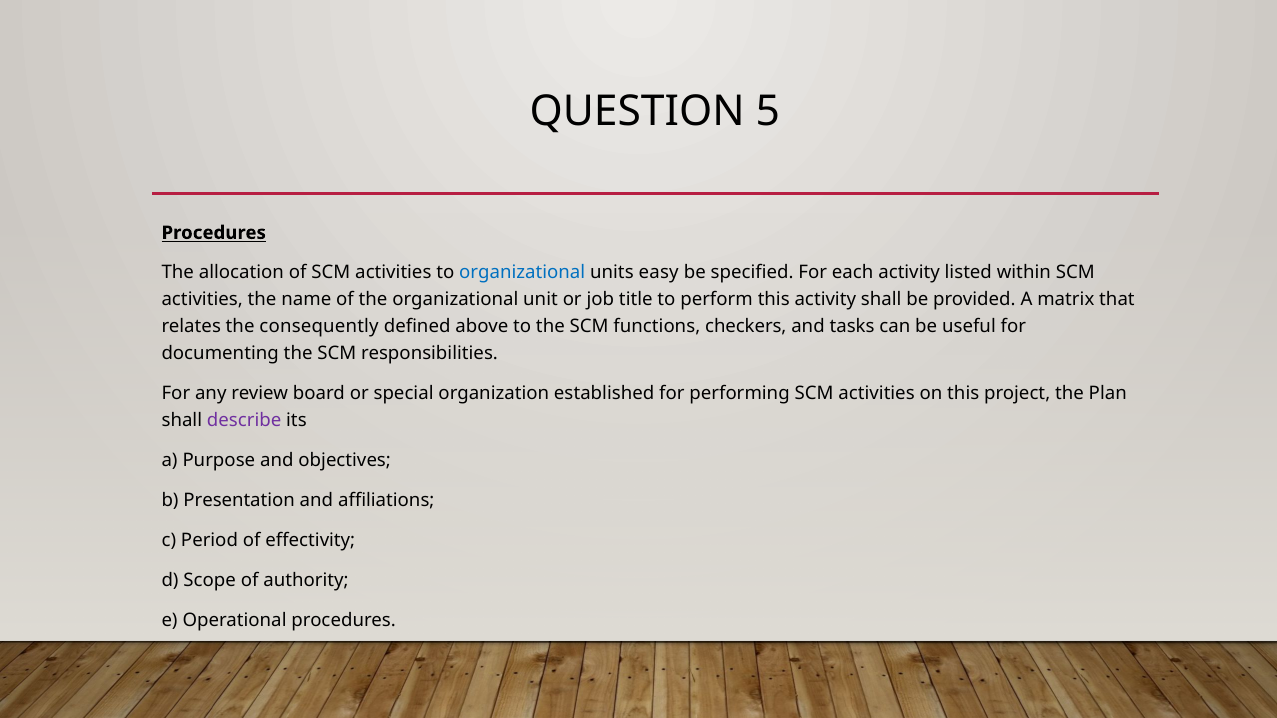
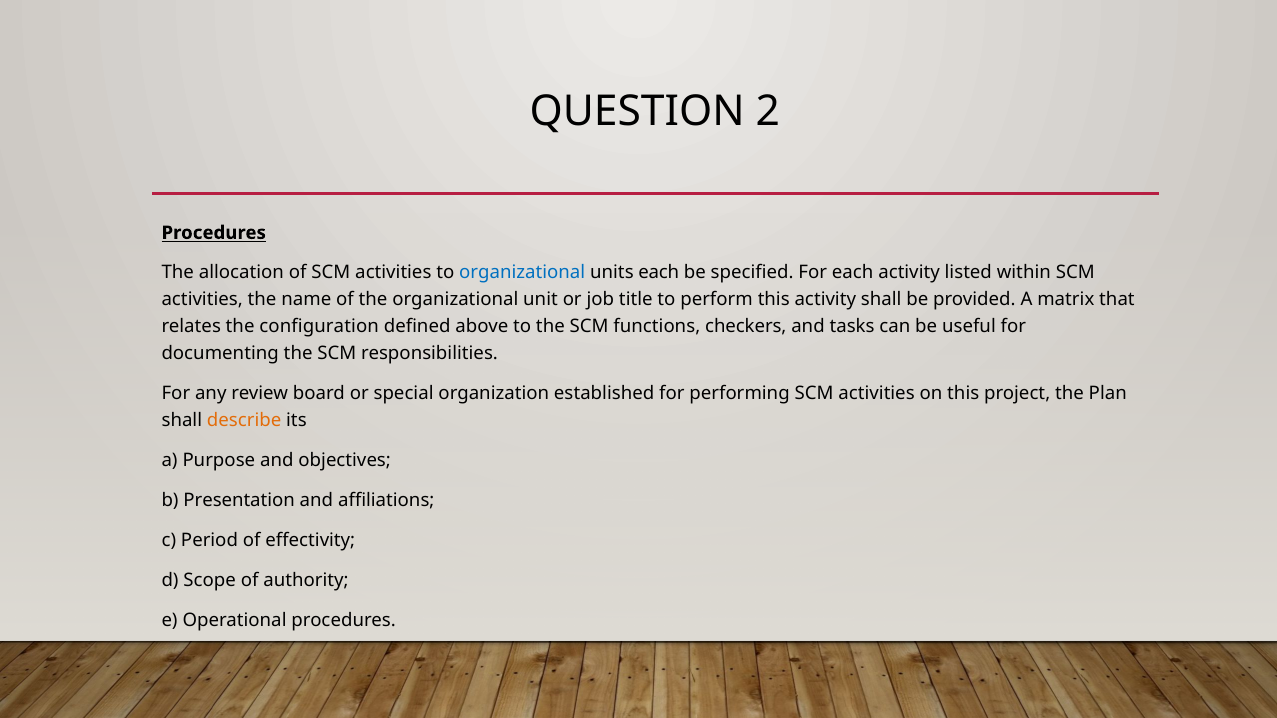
5: 5 -> 2
units easy: easy -> each
consequently: consequently -> configuration
describe colour: purple -> orange
